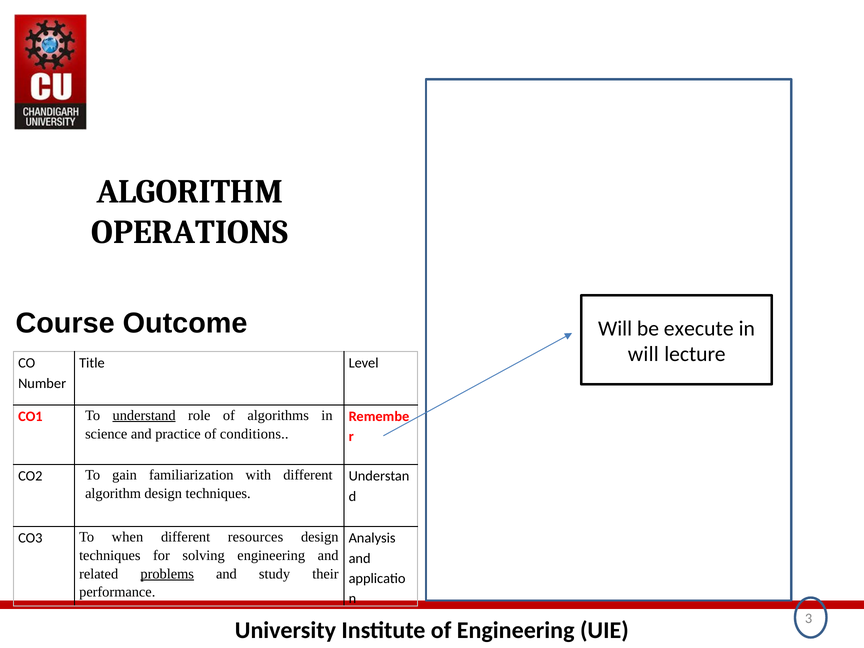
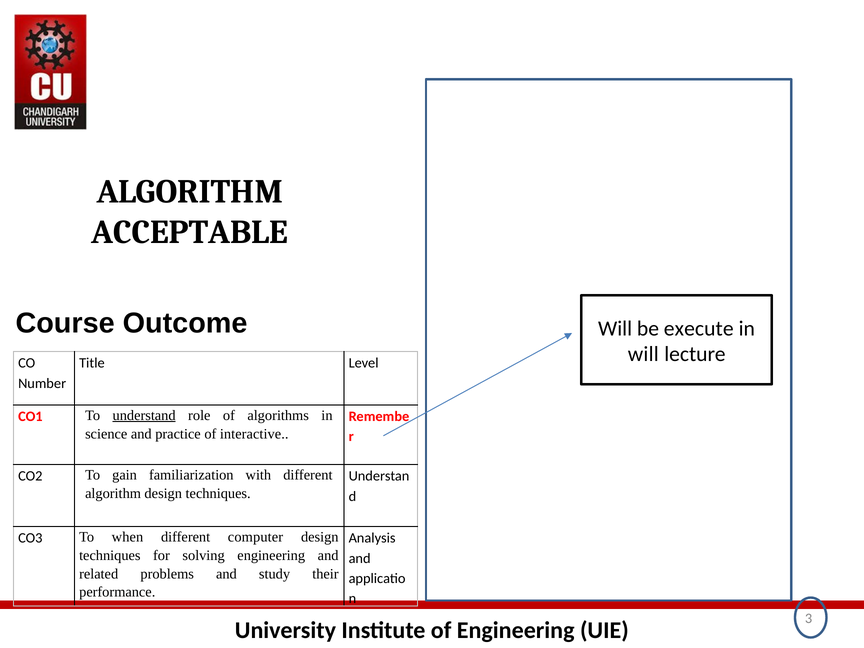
OPERATIONS: OPERATIONS -> ACCEPTABLE
conditions: conditions -> interactive
resources: resources -> computer
problems underline: present -> none
